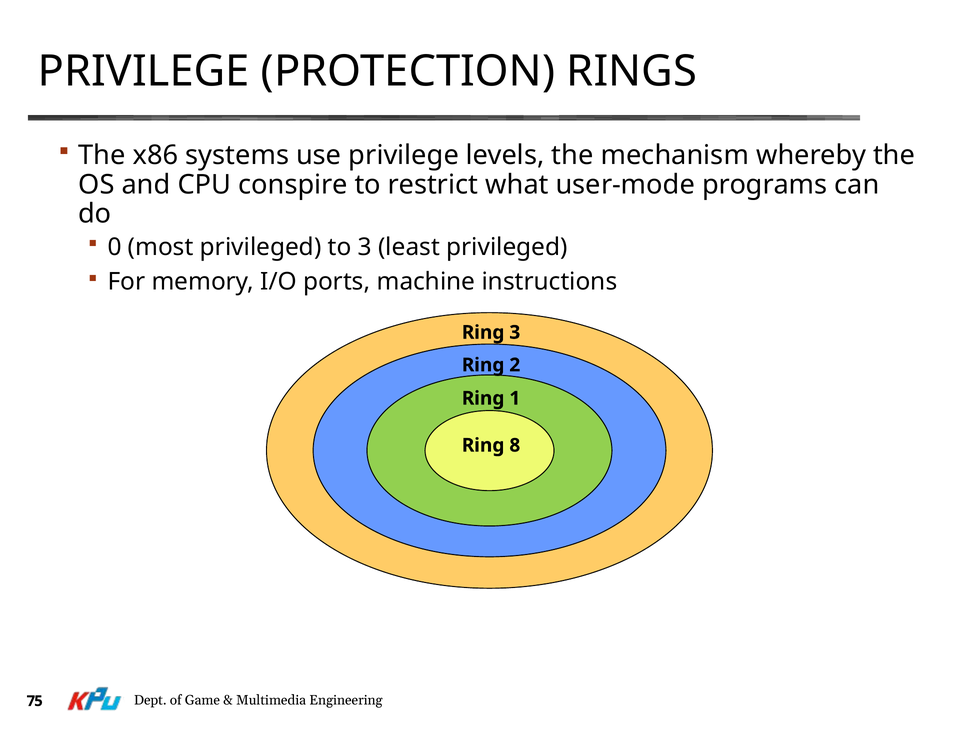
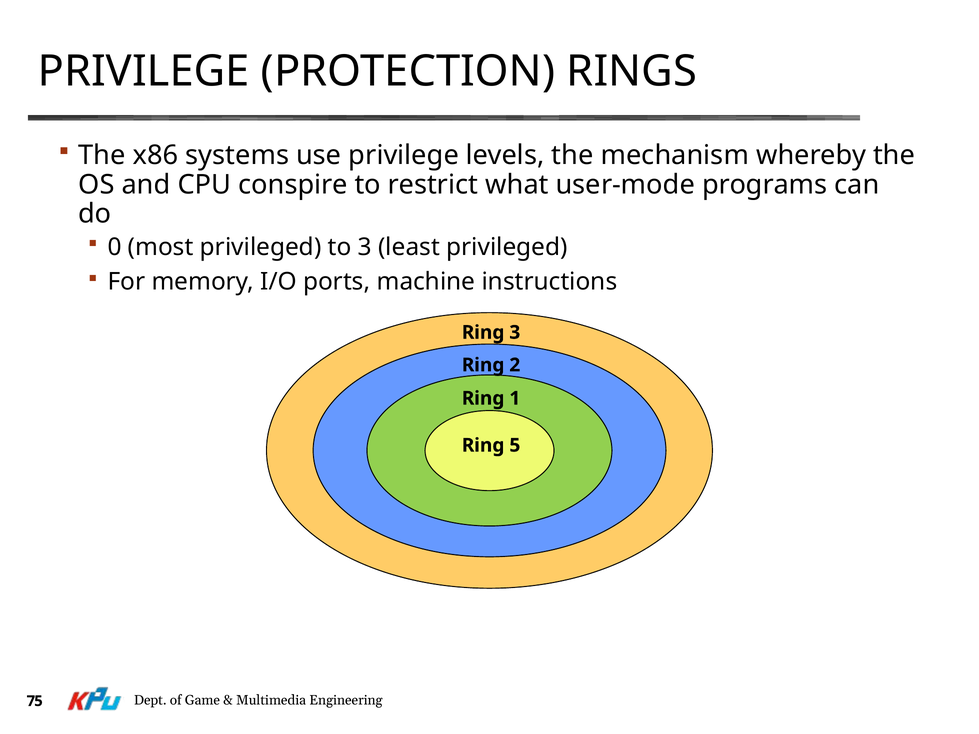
8: 8 -> 5
